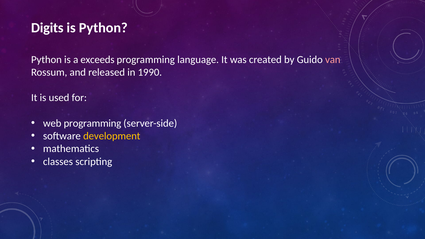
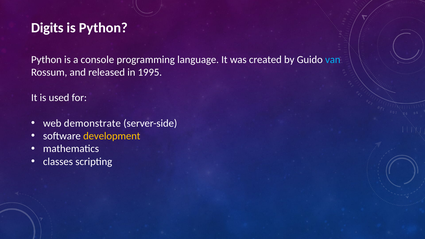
exceeds: exceeds -> console
van colour: pink -> light blue
1990: 1990 -> 1995
web programming: programming -> demonstrate
